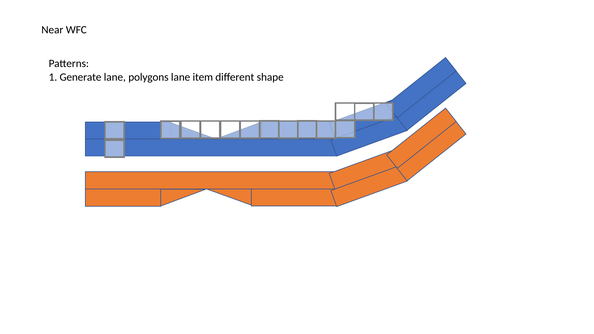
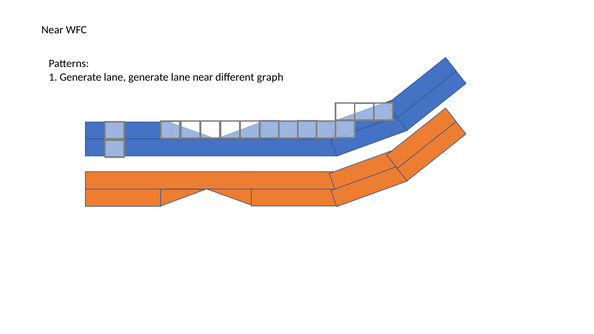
lane polygons: polygons -> generate
lane item: item -> near
shape: shape -> graph
